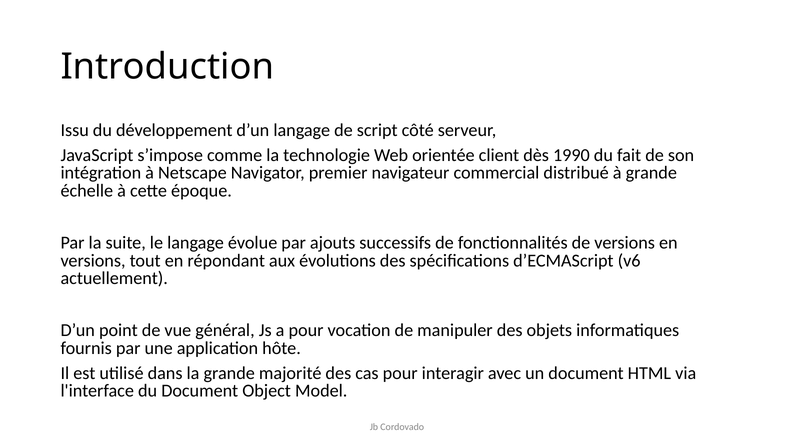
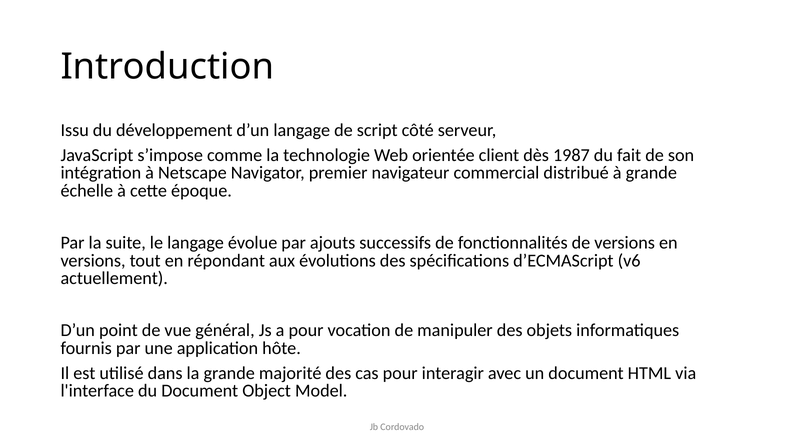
1990: 1990 -> 1987
